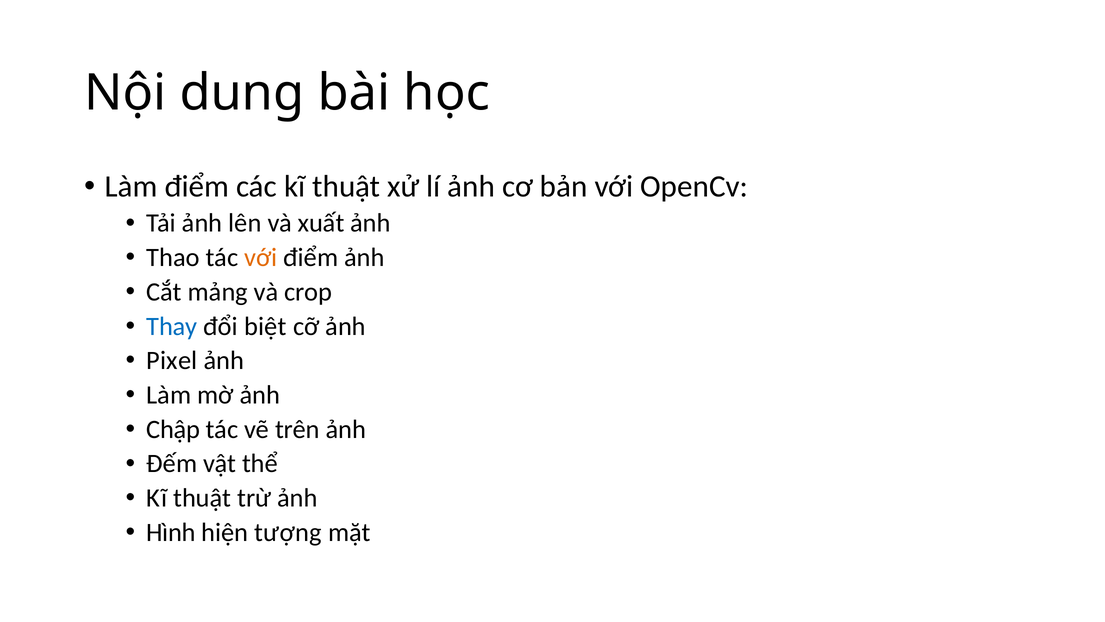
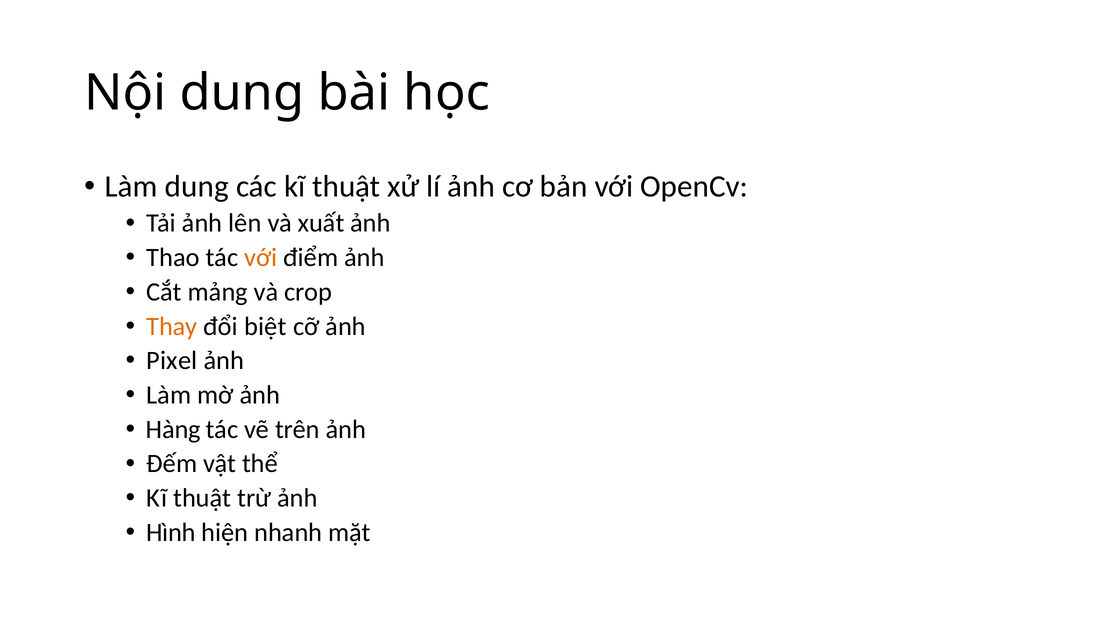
Làm điểm: điểm -> dung
Thay colour: blue -> orange
Chập: Chập -> Hàng
tượng: tượng -> nhanh
